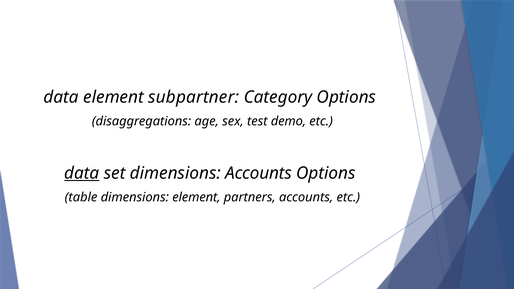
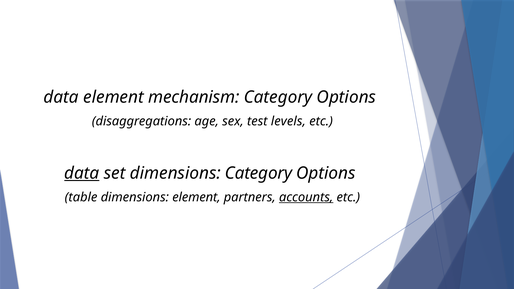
subpartner: subpartner -> mechanism
demo: demo -> levels
dimensions Accounts: Accounts -> Category
accounts at (306, 197) underline: none -> present
